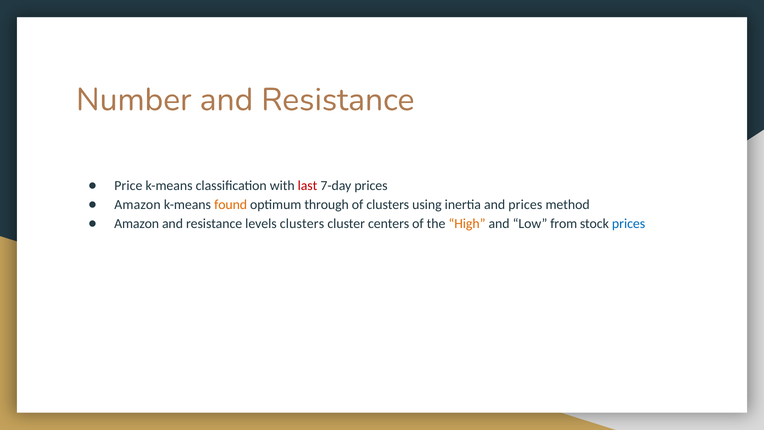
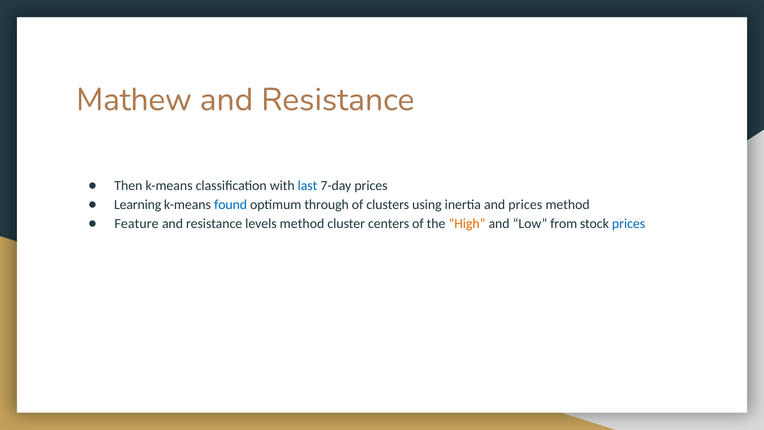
Number: Number -> Mathew
Price: Price -> Then
last colour: red -> blue
Amazon at (138, 205): Amazon -> Learning
found colour: orange -> blue
Amazon at (137, 224): Amazon -> Feature
levels clusters: clusters -> method
